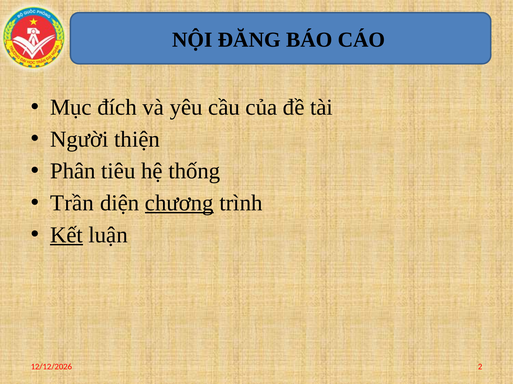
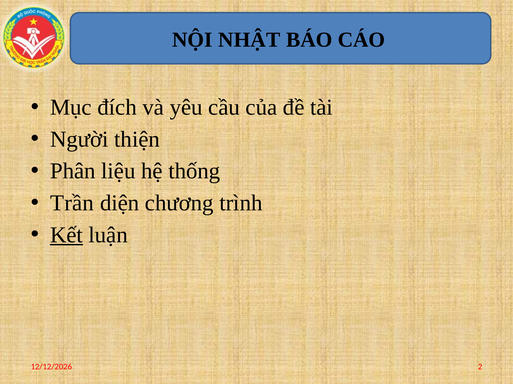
ĐĂNG: ĐĂNG -> NHẬT
tiêu: tiêu -> liệu
chương underline: present -> none
